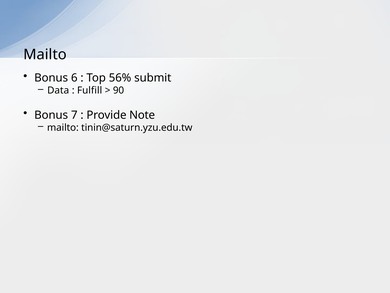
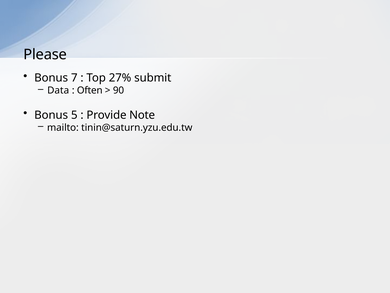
Mailto at (45, 54): Mailto -> Please
6: 6 -> 7
56%: 56% -> 27%
Fulfill: Fulfill -> Often
7: 7 -> 5
